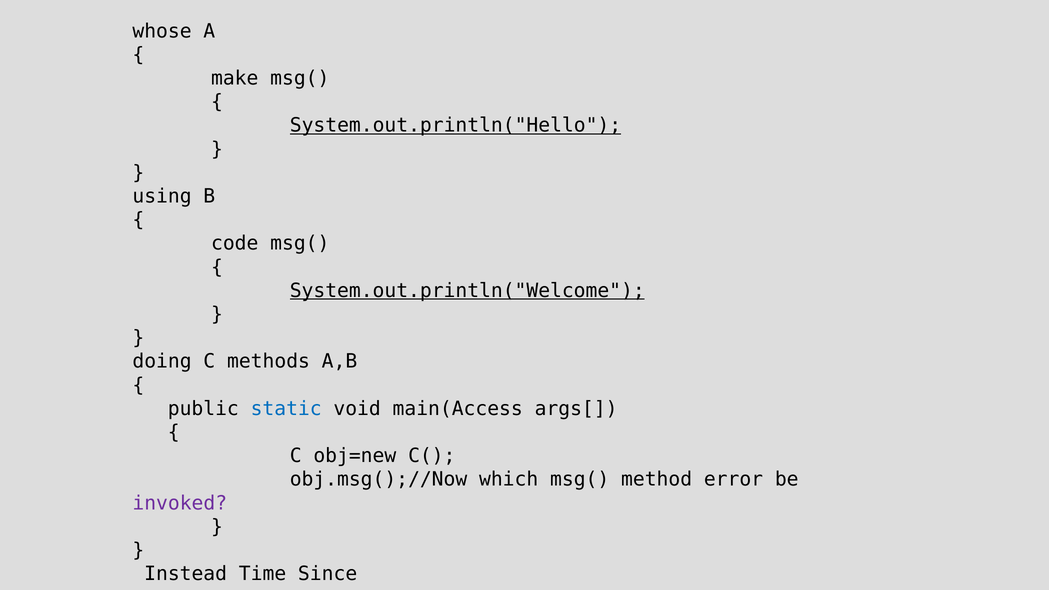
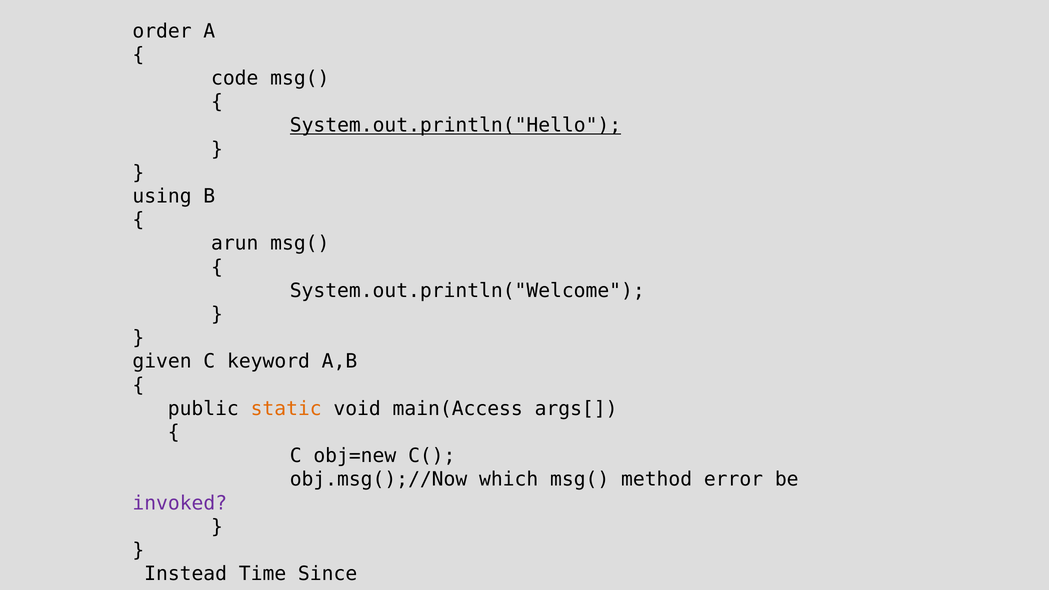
whose: whose -> order
make: make -> code
code: code -> arun
System.out.println("Welcome underline: present -> none
doing: doing -> given
methods: methods -> keyword
static colour: blue -> orange
